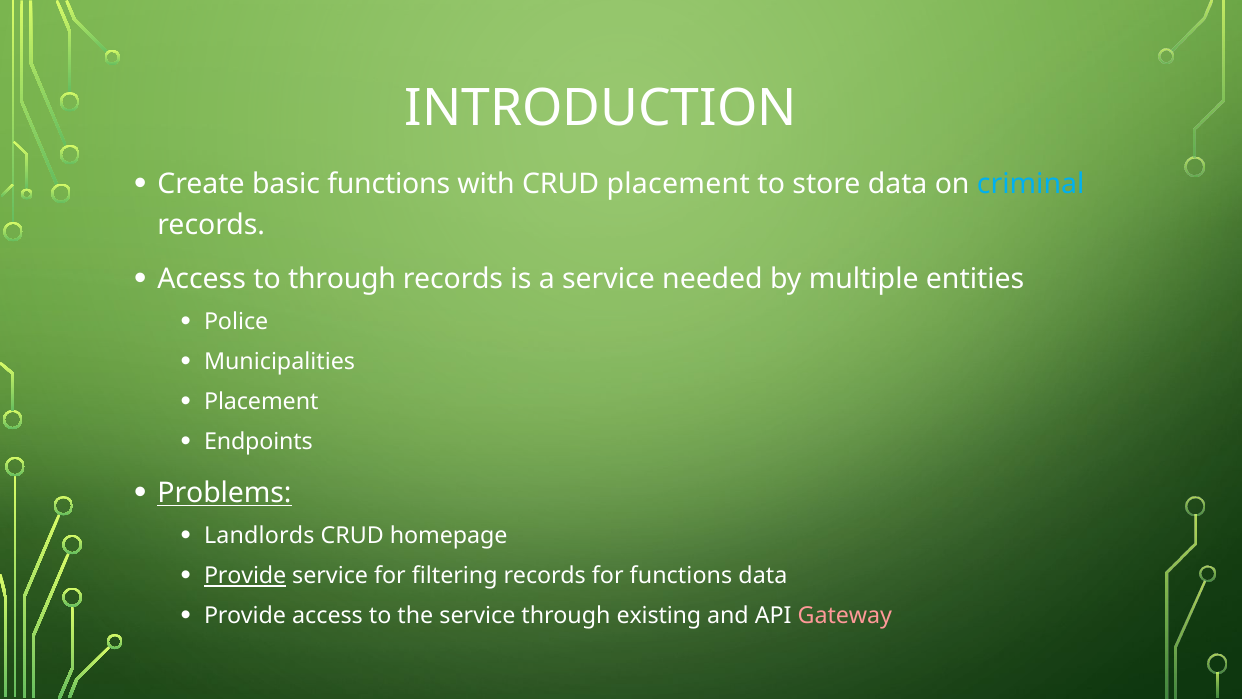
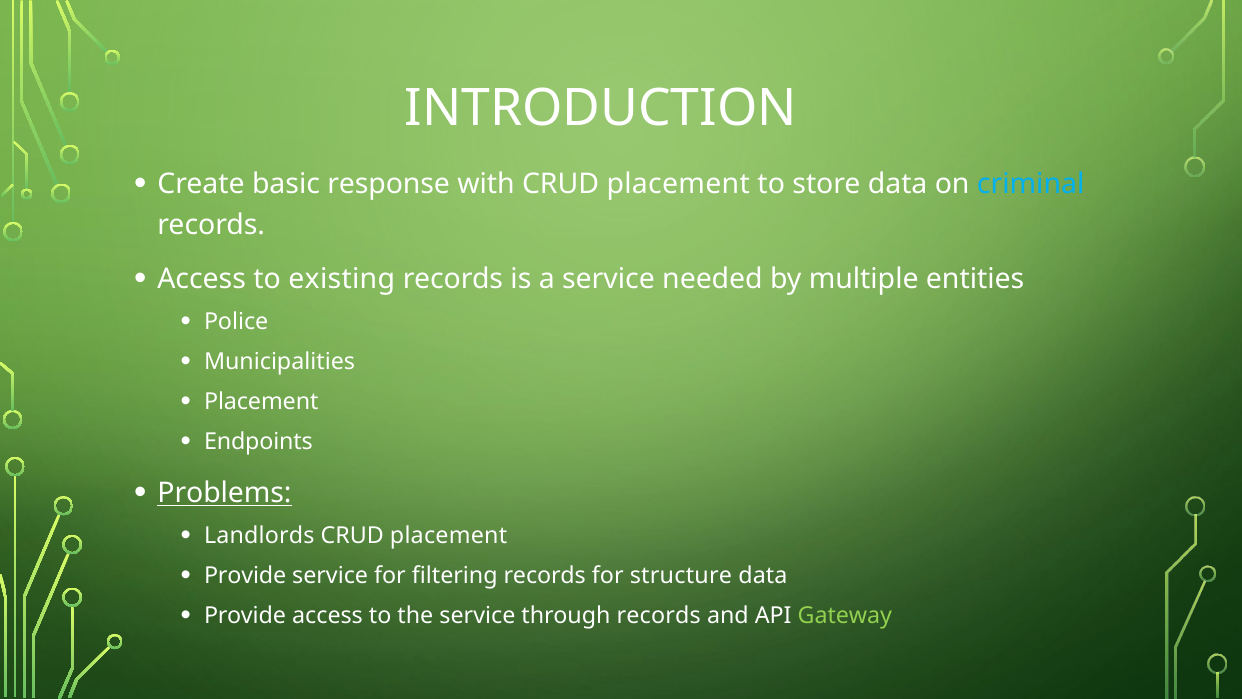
basic functions: functions -> response
to through: through -> existing
homepage at (449, 536): homepage -> placement
Provide at (245, 576) underline: present -> none
for functions: functions -> structure
through existing: existing -> records
Gateway colour: pink -> light green
